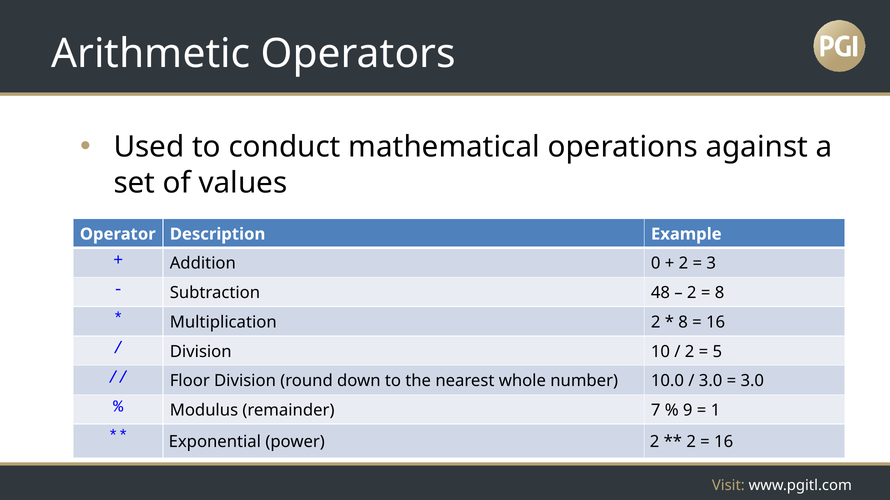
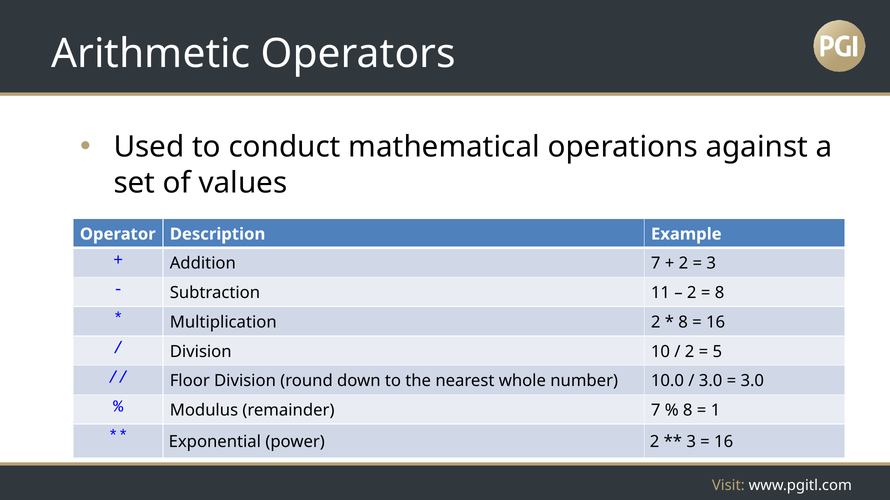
Addition 0: 0 -> 7
48: 48 -> 11
9 at (688, 411): 9 -> 8
2 at (691, 442): 2 -> 3
